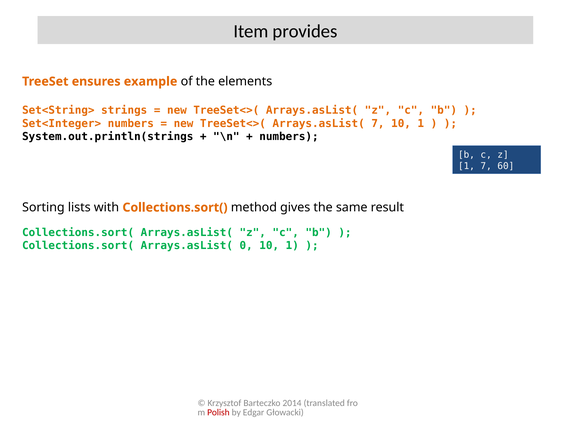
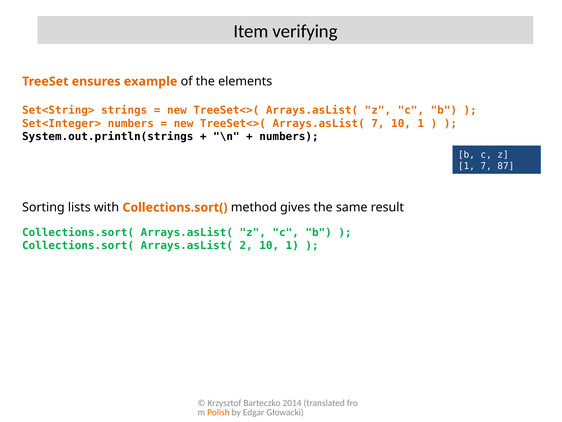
provides: provides -> verifying
60: 60 -> 87
0: 0 -> 2
Polish colour: red -> orange
